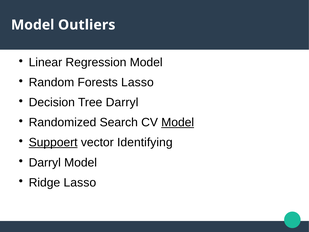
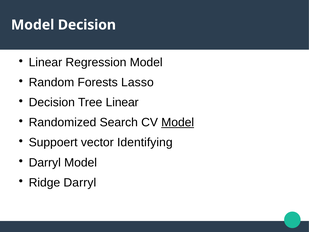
Model Outliers: Outliers -> Decision
Tree Darryl: Darryl -> Linear
Suppoert underline: present -> none
Ridge Lasso: Lasso -> Darryl
